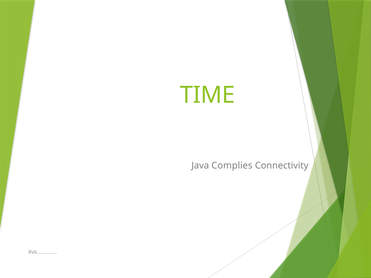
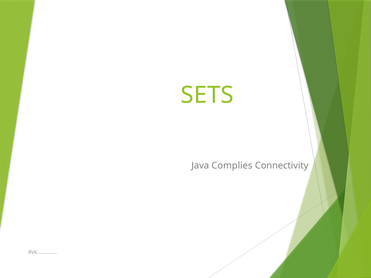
TIME: TIME -> SETS
